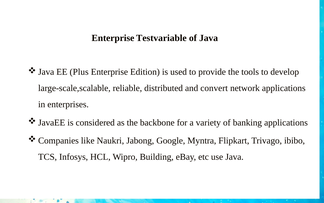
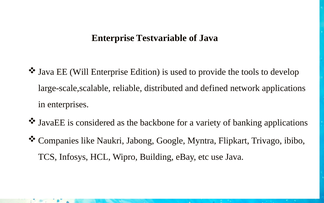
Plus: Plus -> Will
convert: convert -> defined
